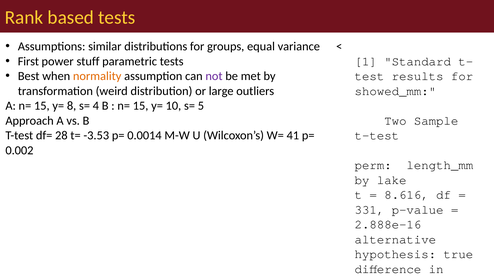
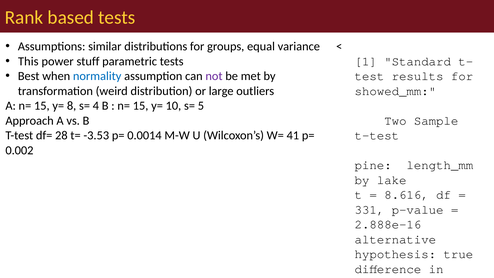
First: First -> This
normality colour: orange -> blue
perm: perm -> pine
